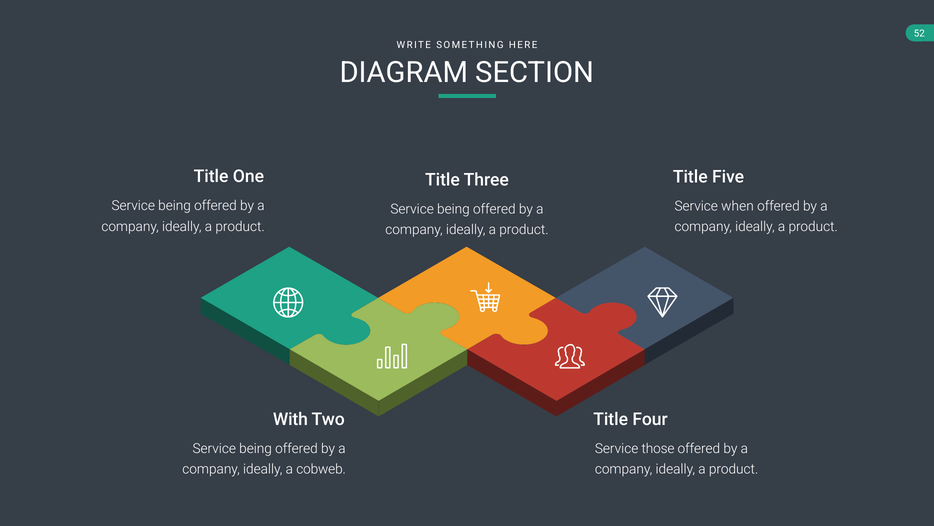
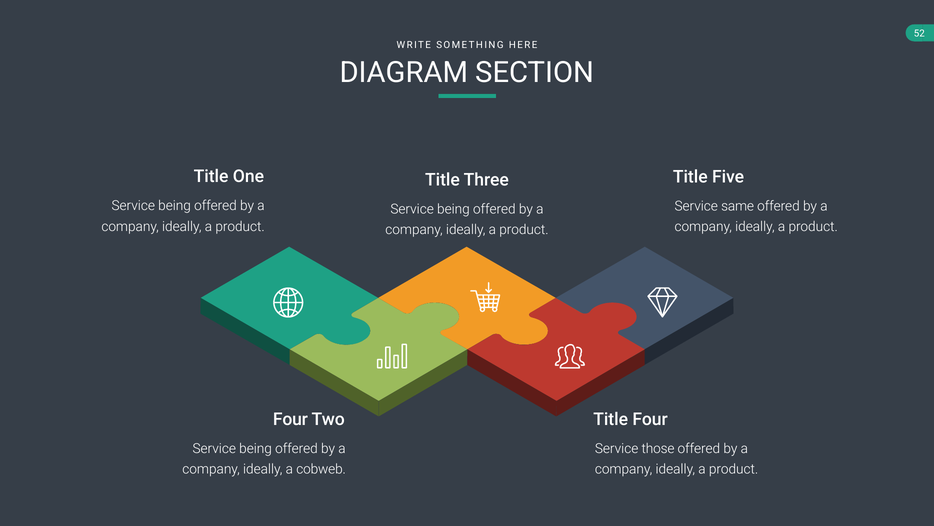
when: when -> same
With at (290, 419): With -> Four
